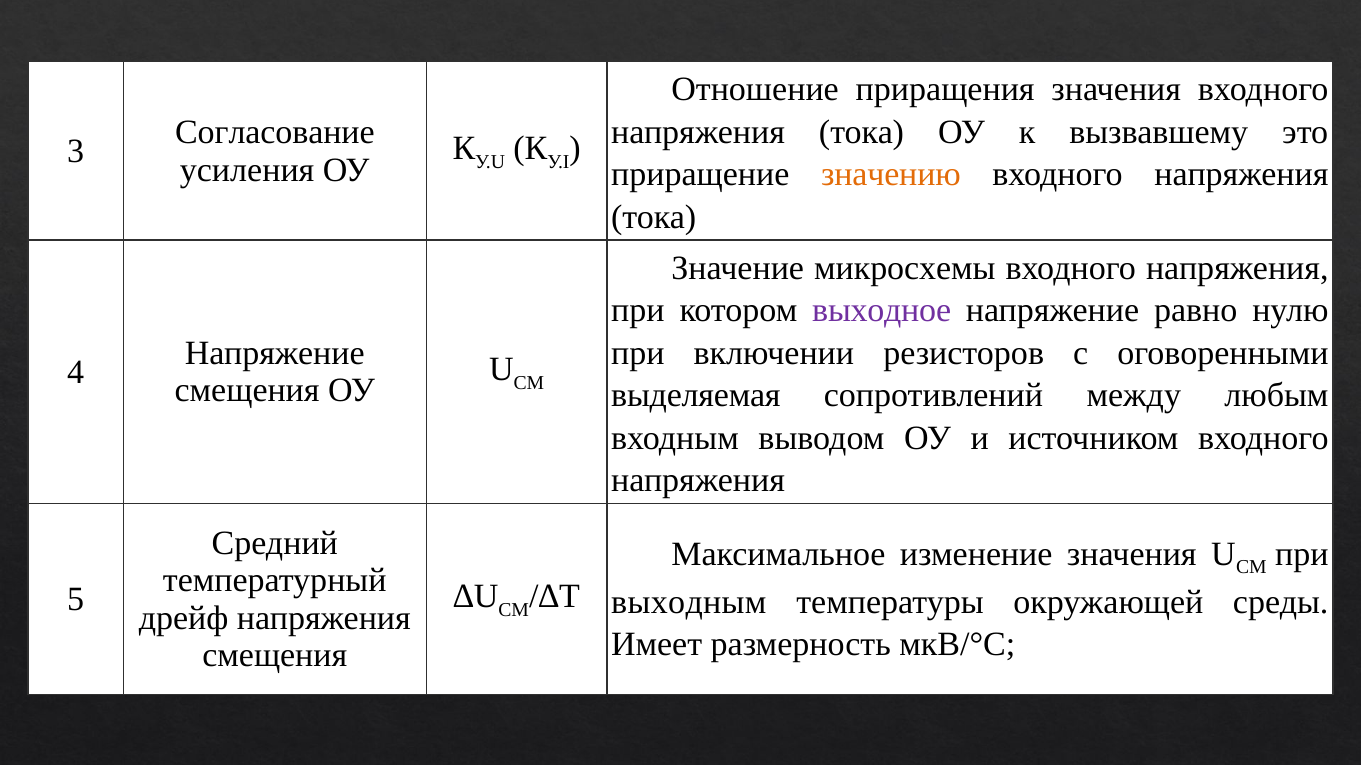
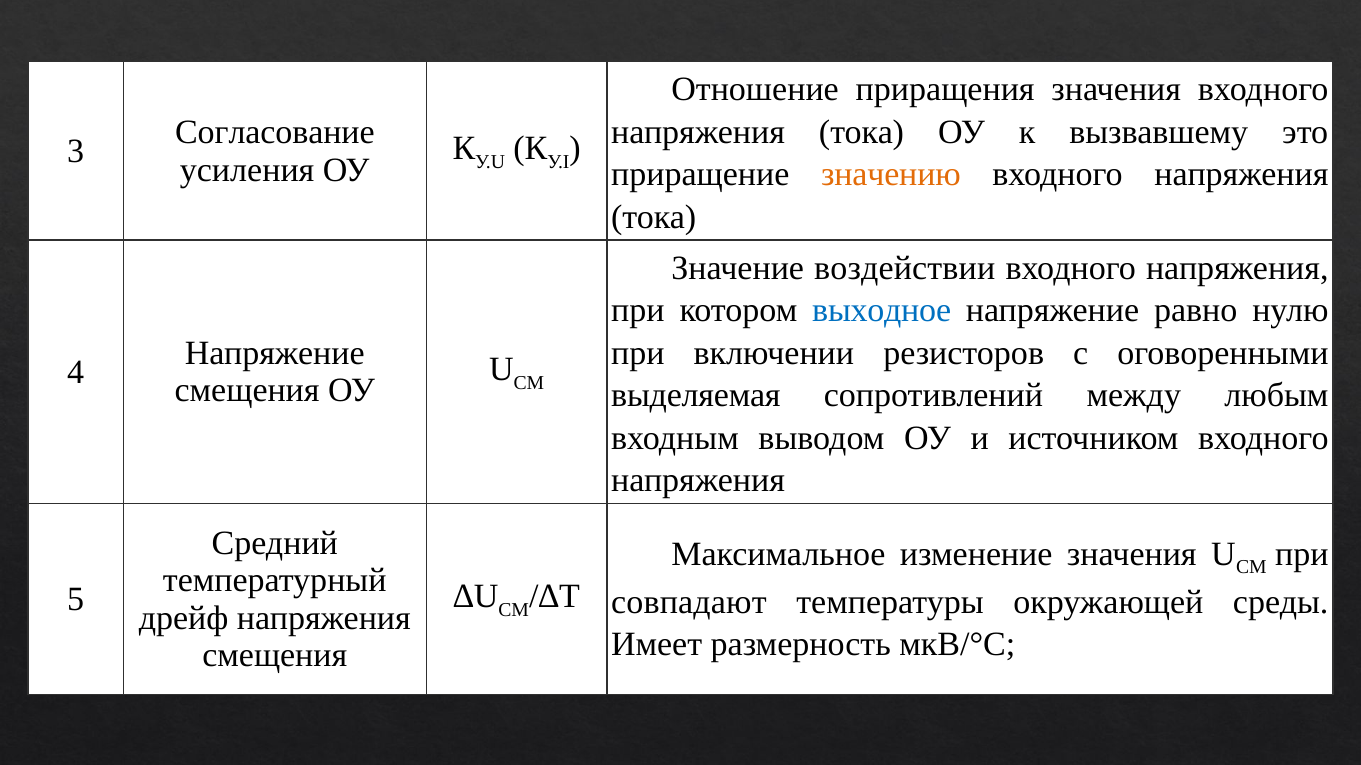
микросхемы: микросхемы -> воздействии
выходное colour: purple -> blue
выходным: выходным -> совпадают
